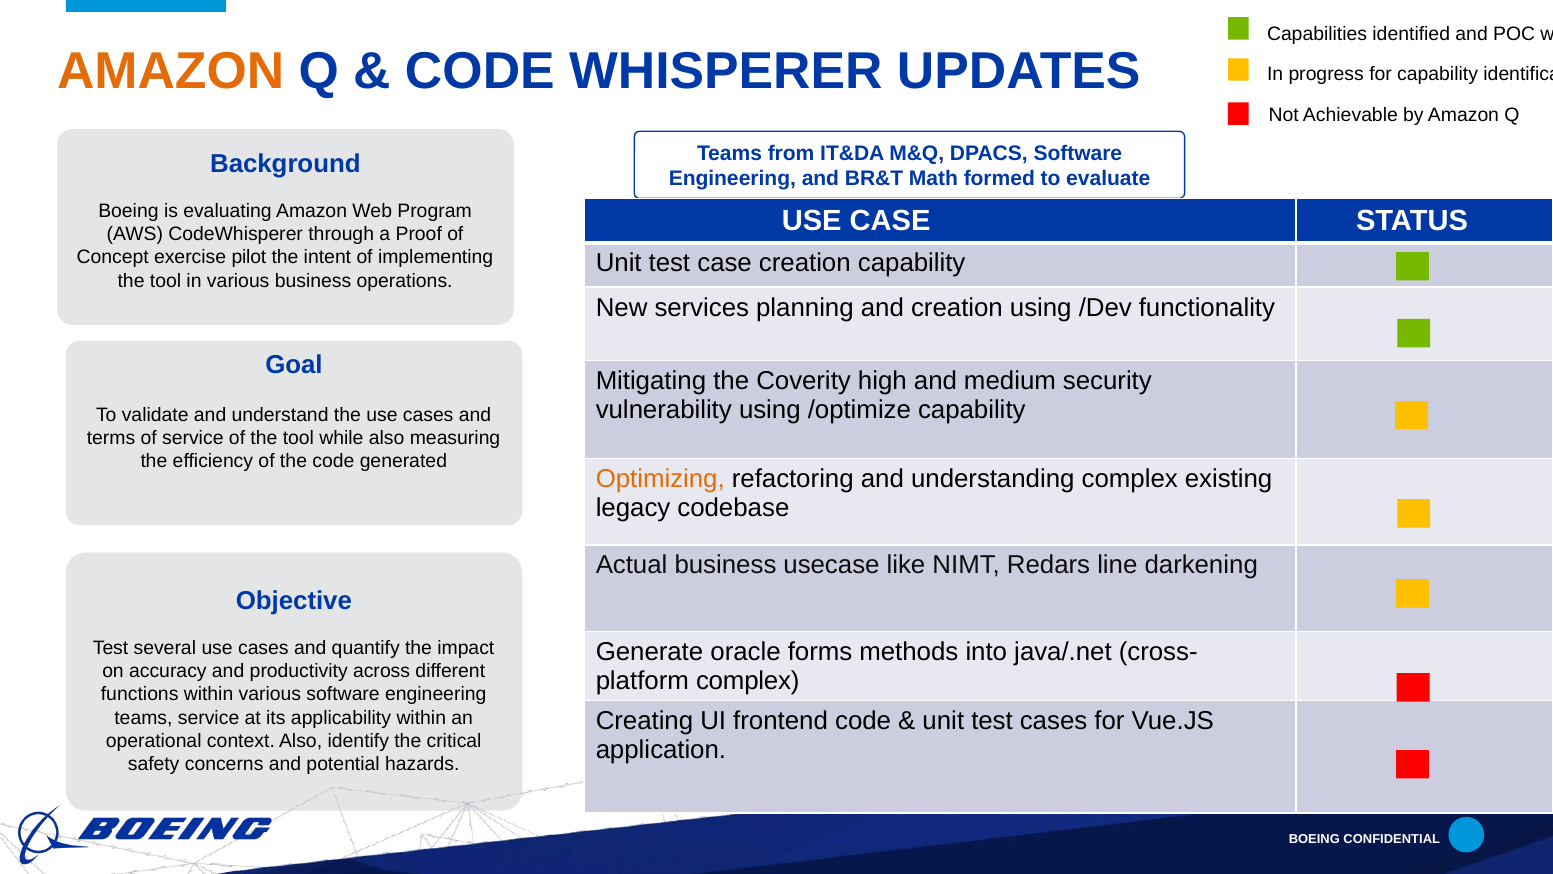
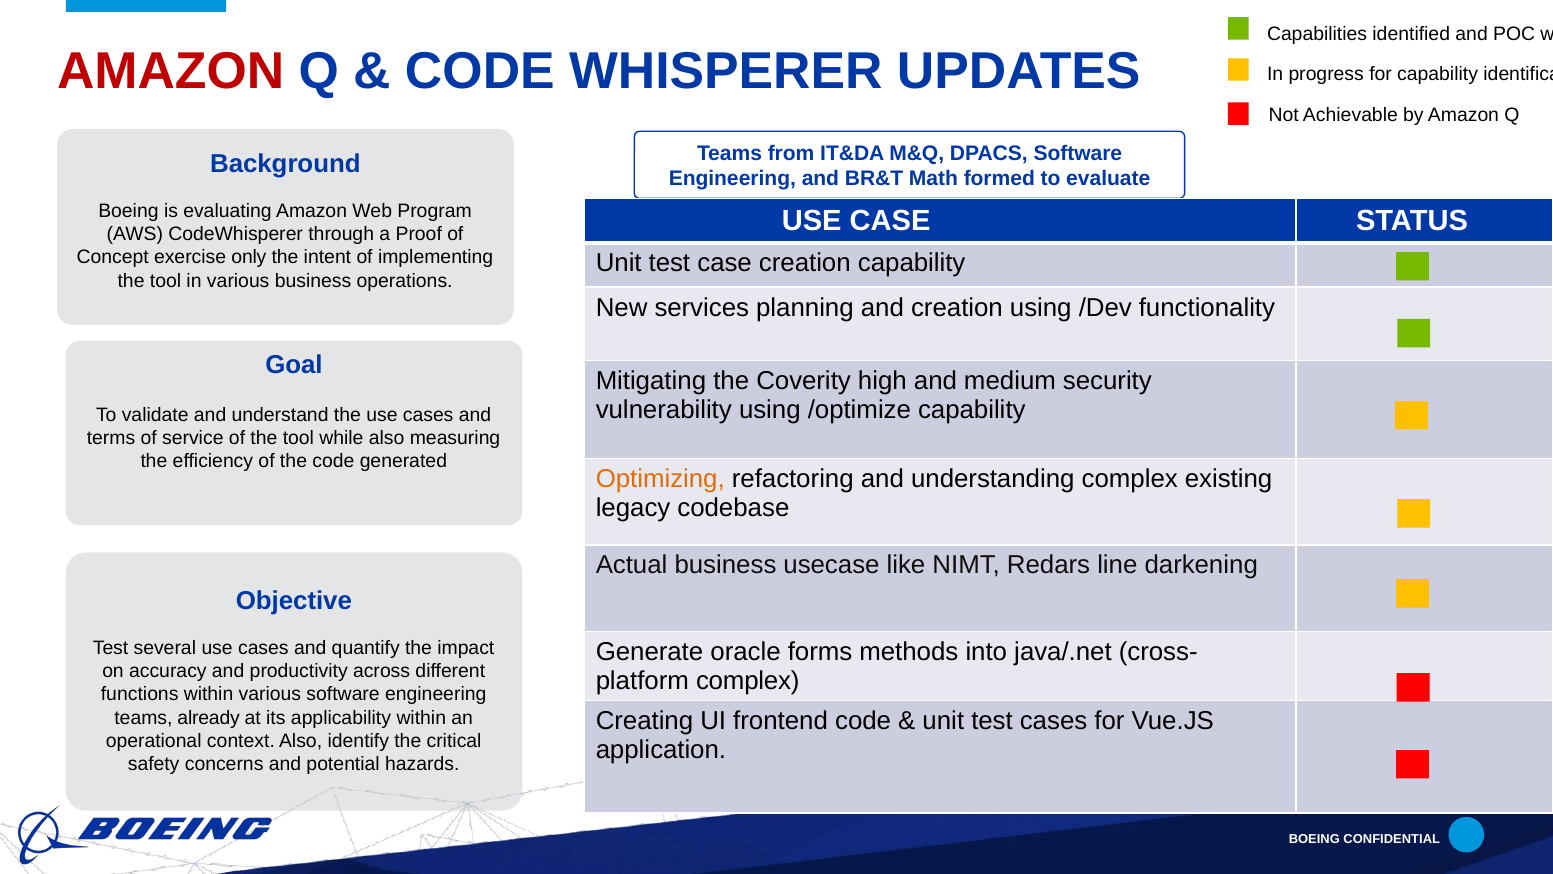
AMAZON at (171, 71) colour: orange -> red
pilot: pilot -> only
teams service: service -> already
